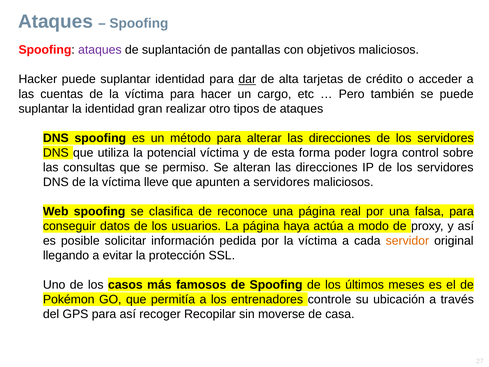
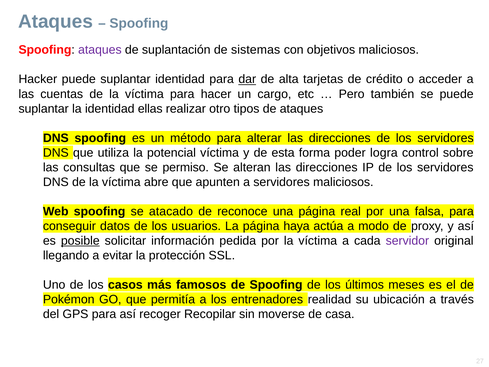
pantallas: pantallas -> sistemas
gran: gran -> ellas
lleve: lleve -> abre
clasifica: clasifica -> atacado
posible underline: none -> present
servidor colour: orange -> purple
controle: controle -> realidad
